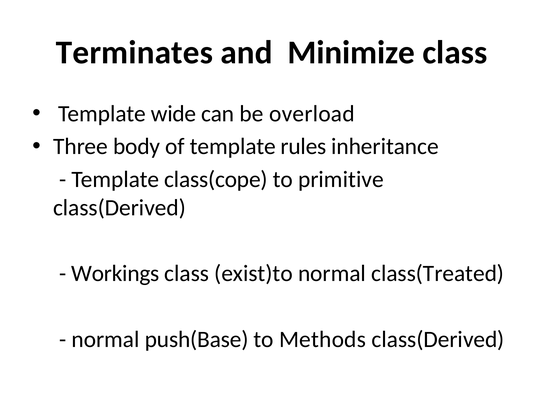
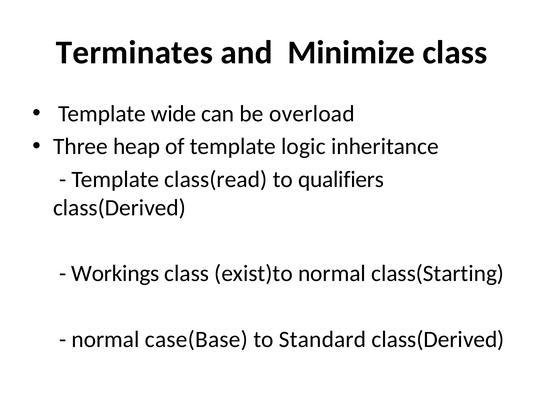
body: body -> heap
rules: rules -> logic
class(cope: class(cope -> class(read
primitive: primitive -> qualifiers
class(Treated: class(Treated -> class(Starting
push(Base: push(Base -> case(Base
Methods: Methods -> Standard
